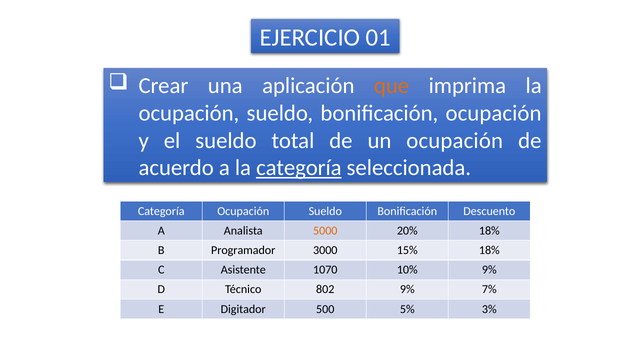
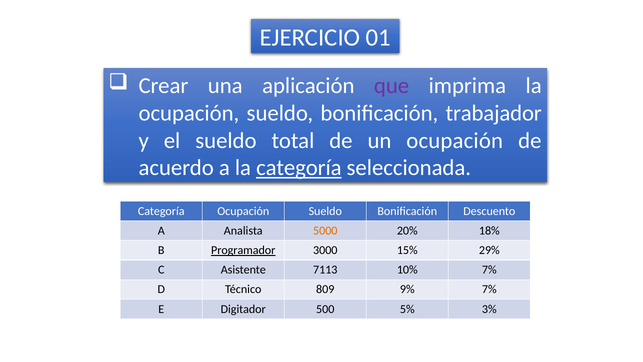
que colour: orange -> purple
bonificación ocupación: ocupación -> trabajador
Programador underline: none -> present
15% 18%: 18% -> 29%
1070: 1070 -> 7113
10% 9%: 9% -> 7%
802: 802 -> 809
